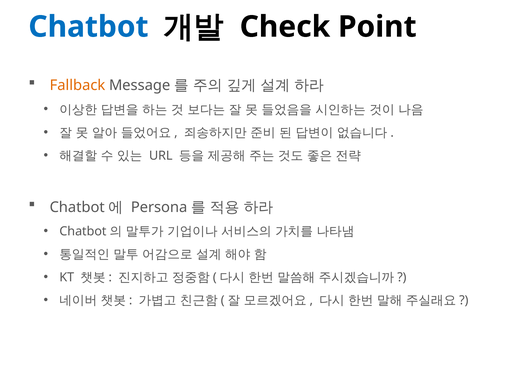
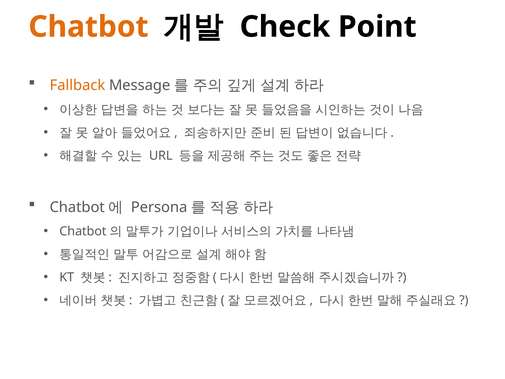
Chatbot colour: blue -> orange
